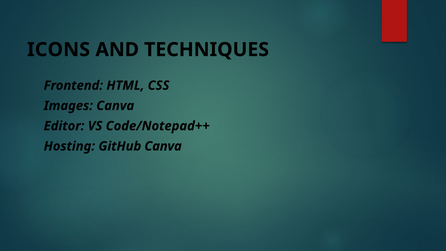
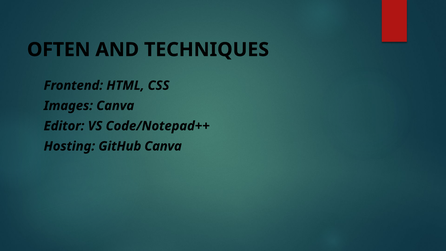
ICONS: ICONS -> OFTEN
